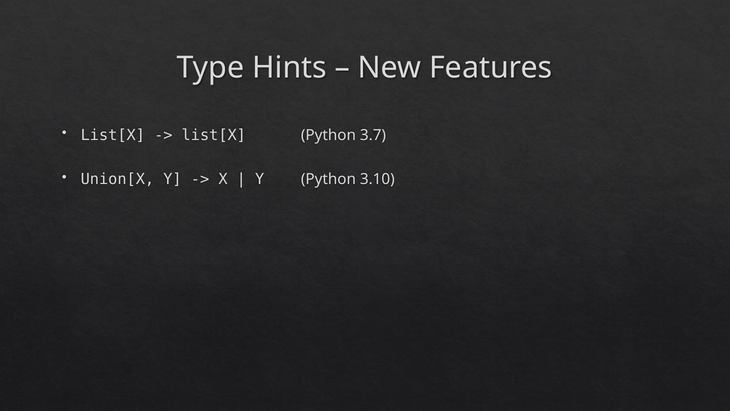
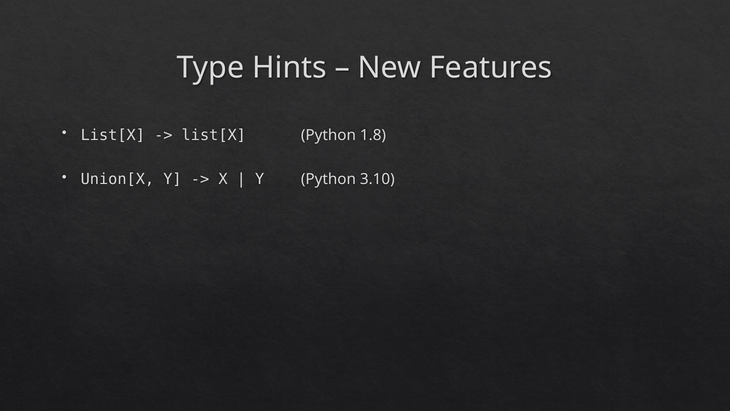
3.7: 3.7 -> 1.8
